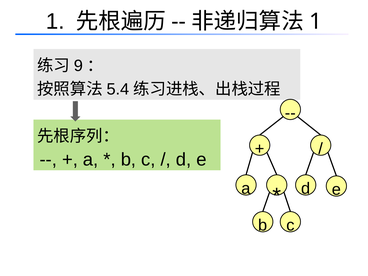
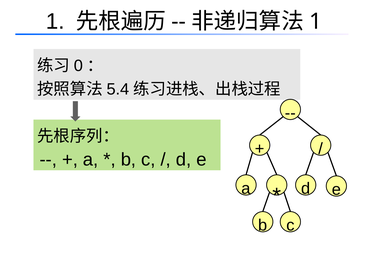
9: 9 -> 0
